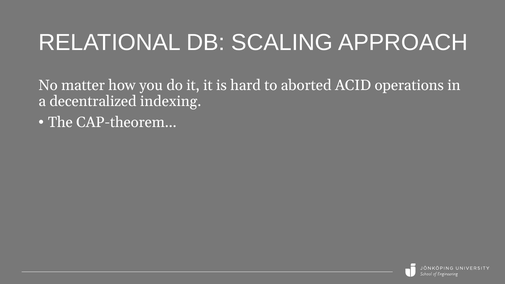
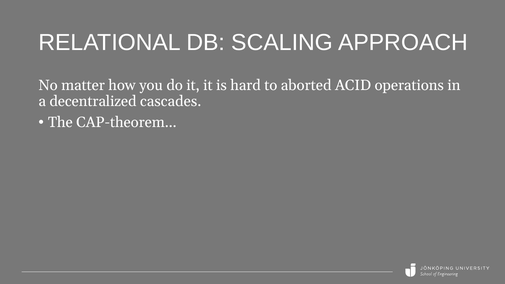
indexing: indexing -> cascades
